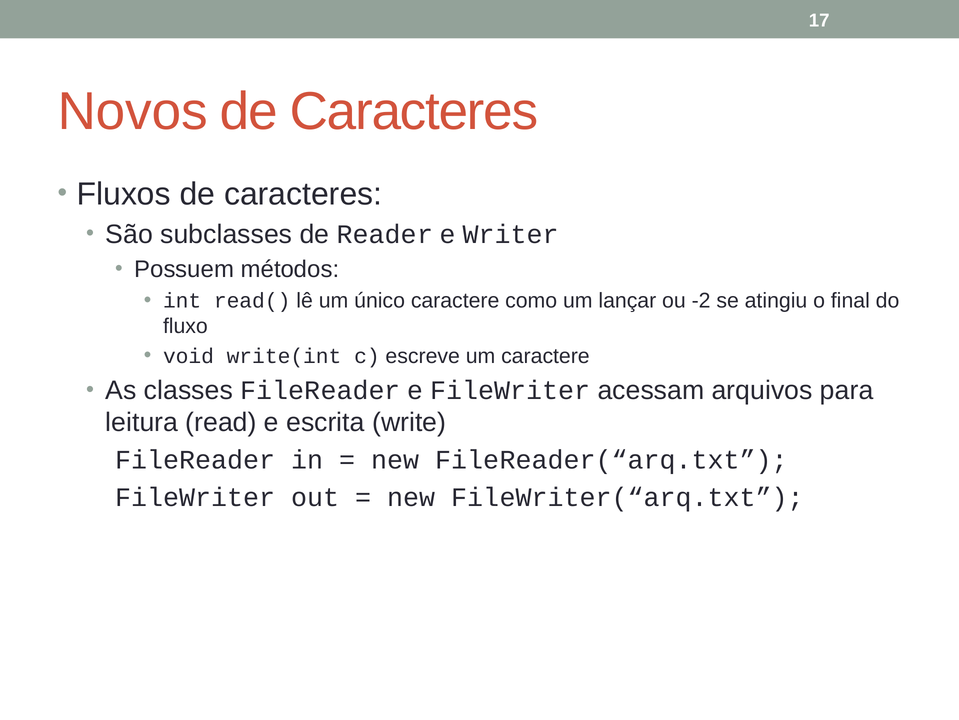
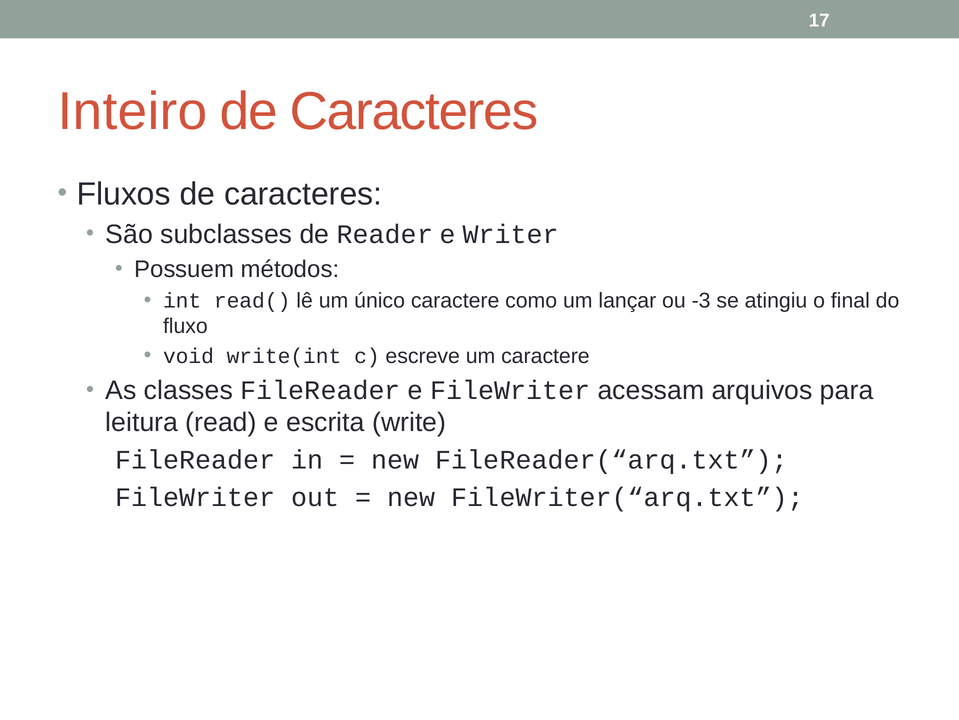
Novos: Novos -> Inteiro
-2: -2 -> -3
